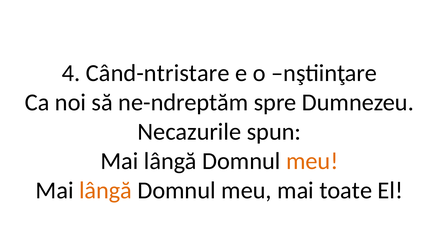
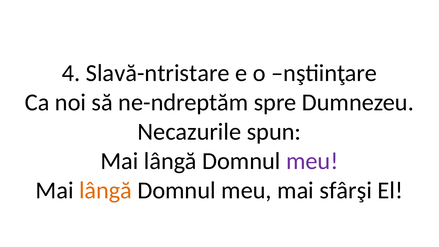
Când-ntristare: Când-ntristare -> Slavă-ntristare
meu at (312, 161) colour: orange -> purple
toate: toate -> sfârşi
